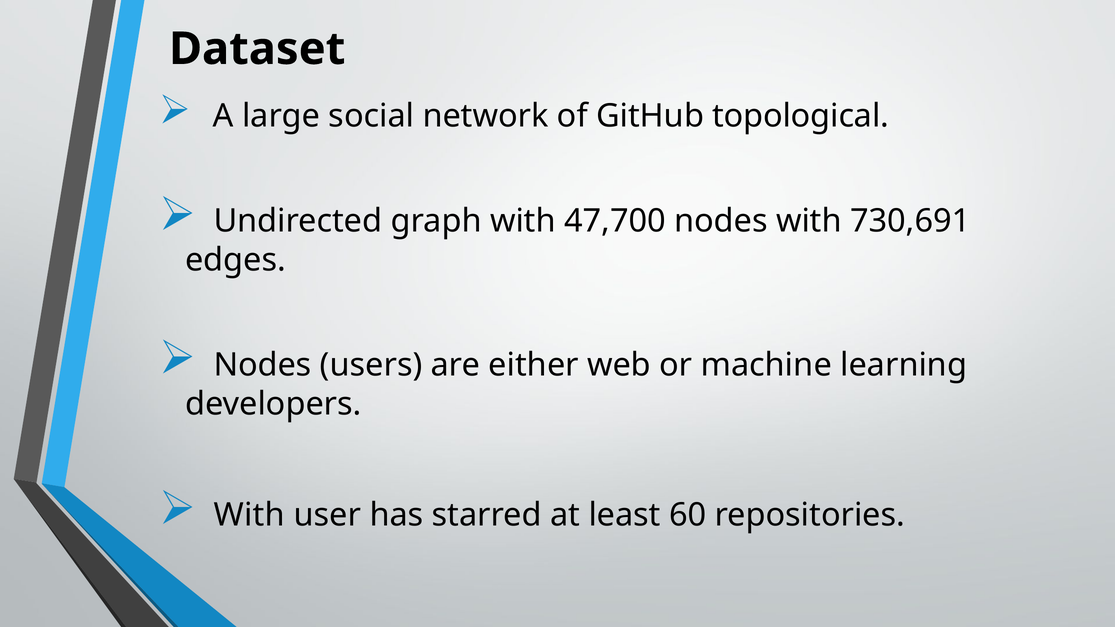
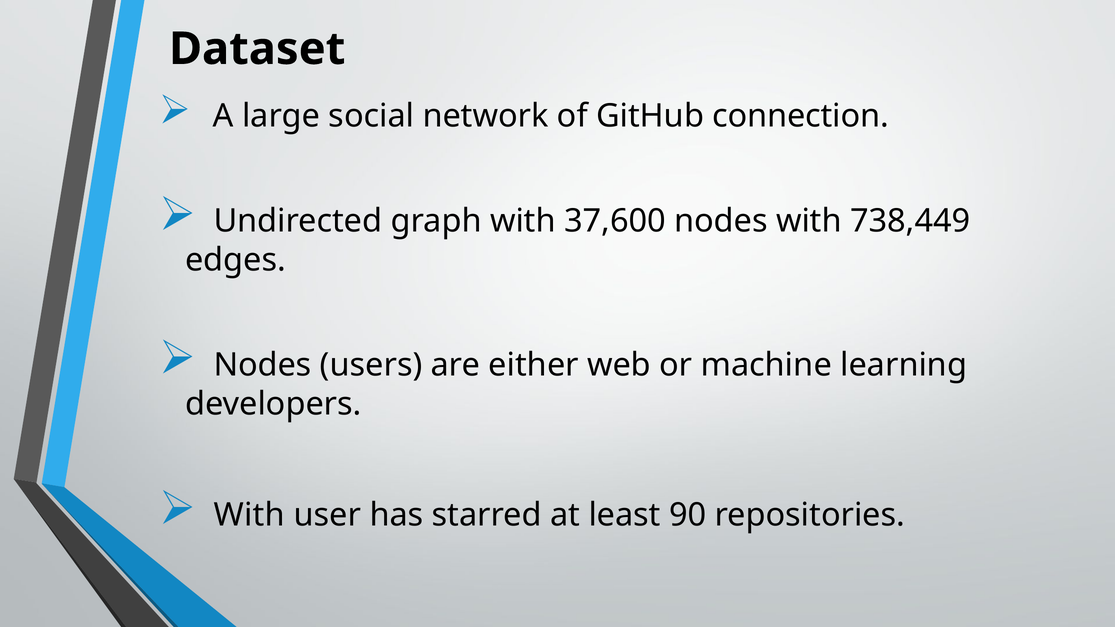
topological: topological -> connection
47,700: 47,700 -> 37,600
730,691: 730,691 -> 738,449
60: 60 -> 90
